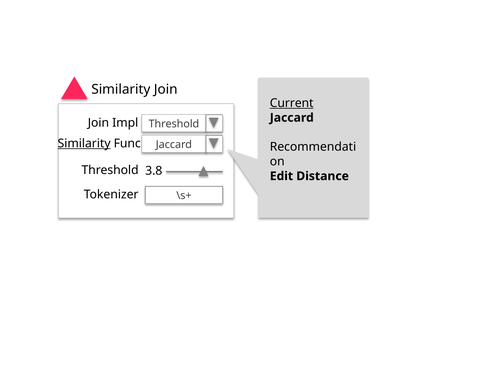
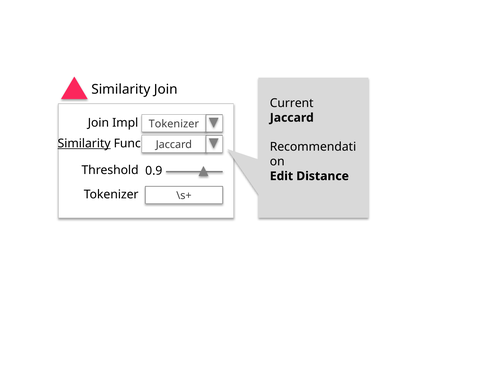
Current underline: present -> none
Threshold at (174, 124): Threshold -> Tokenizer
3.8: 3.8 -> 0.9
